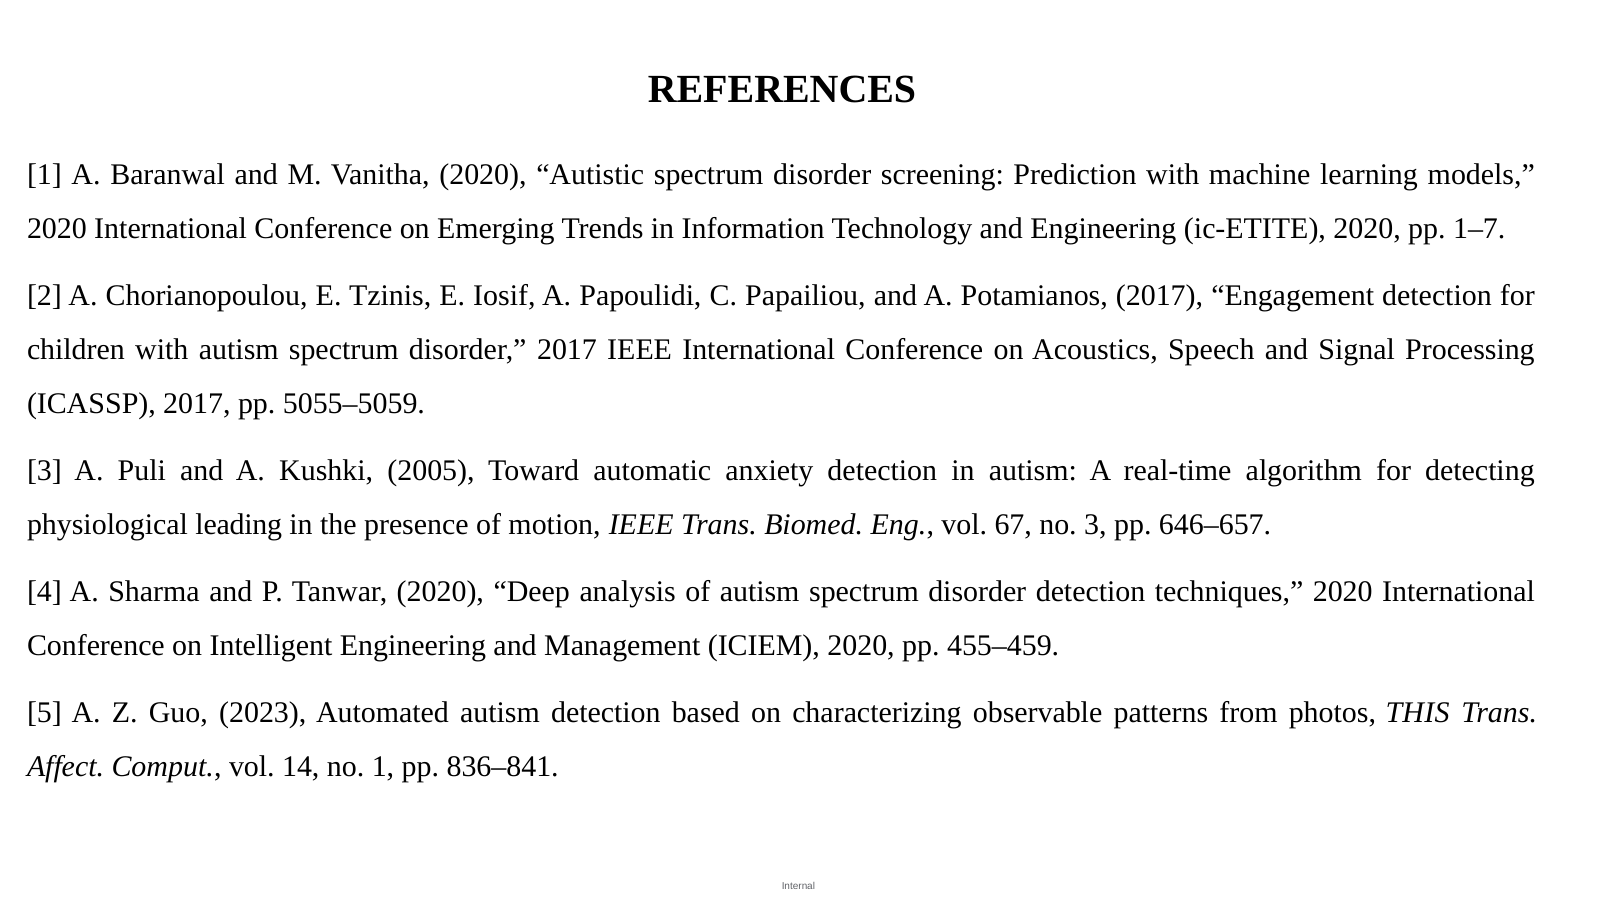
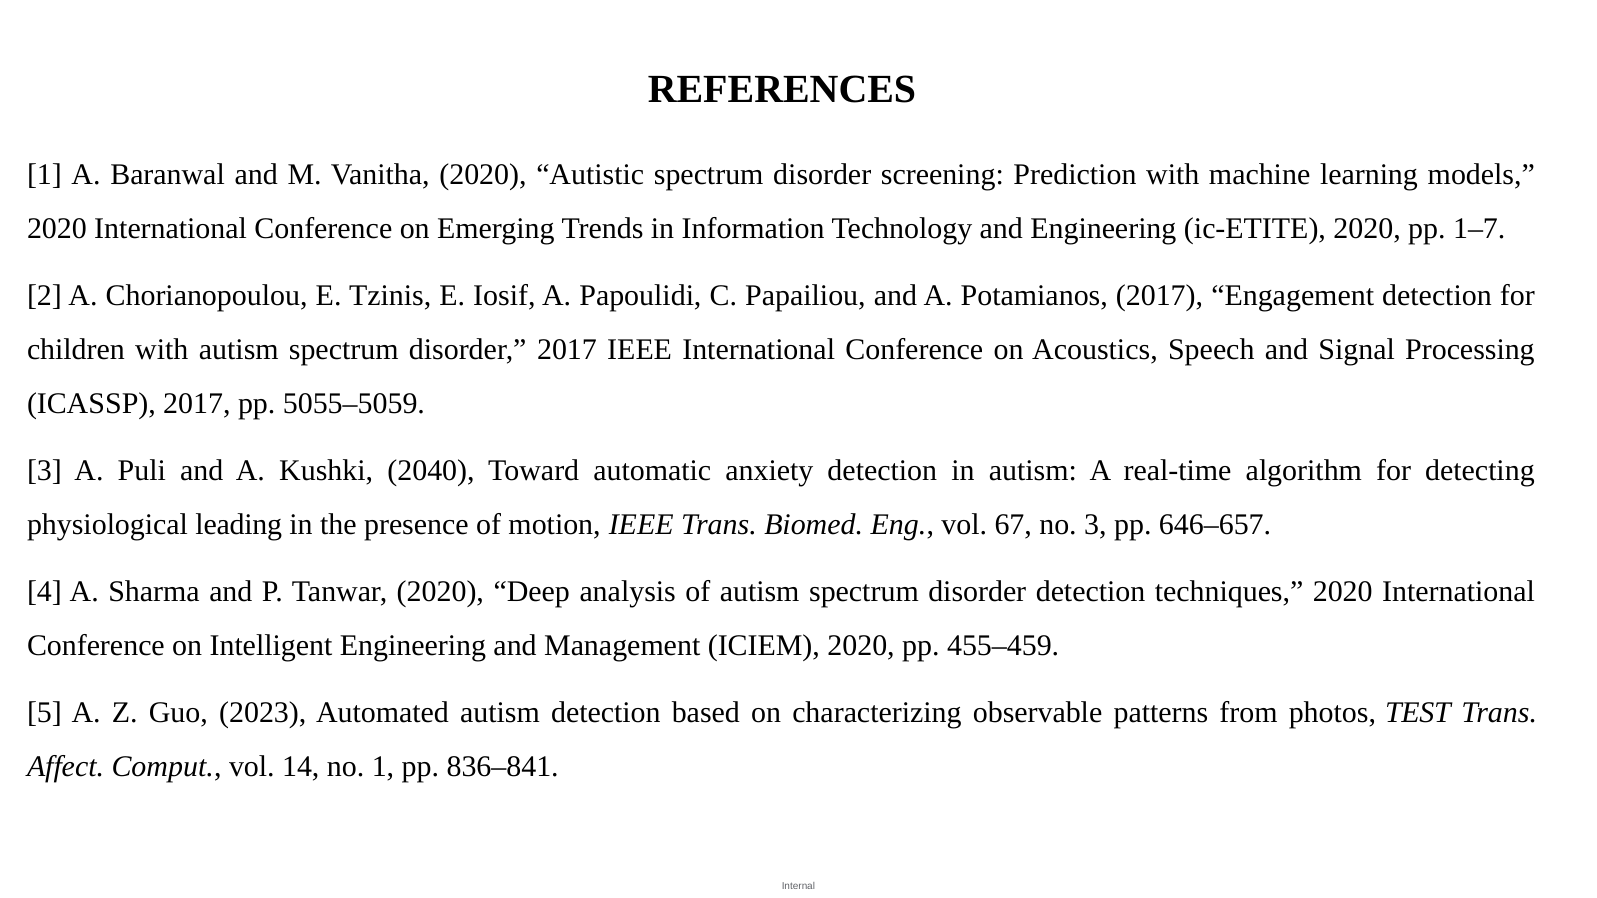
2005: 2005 -> 2040
THIS: THIS -> TEST
